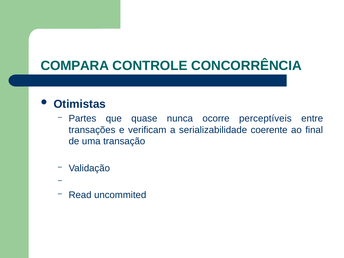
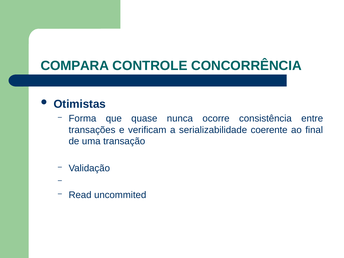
Partes: Partes -> Forma
perceptíveis: perceptíveis -> consistência
